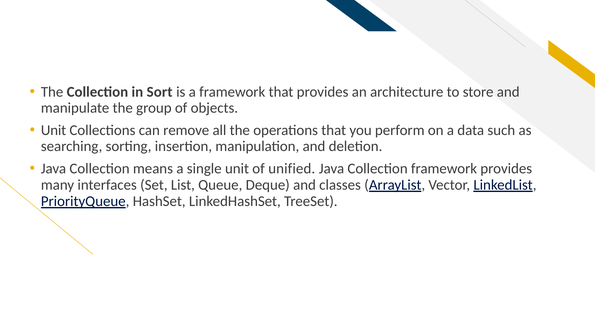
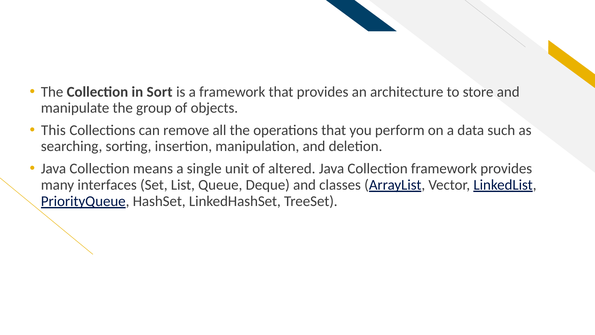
Unit at (54, 130): Unit -> This
unified: unified -> altered
